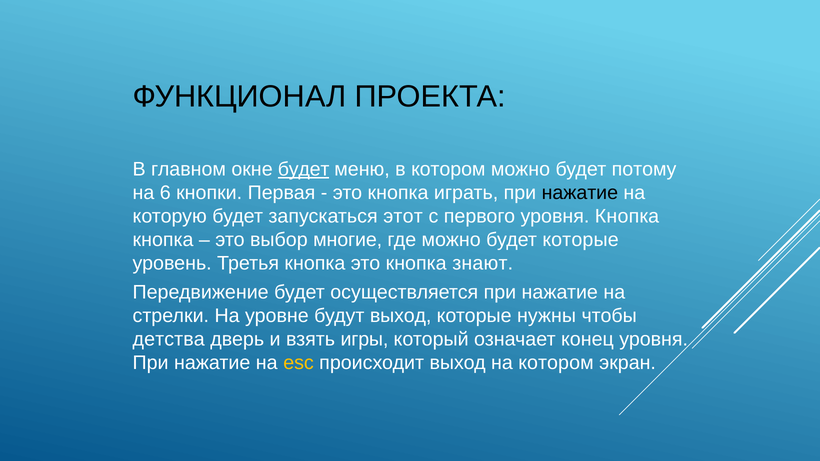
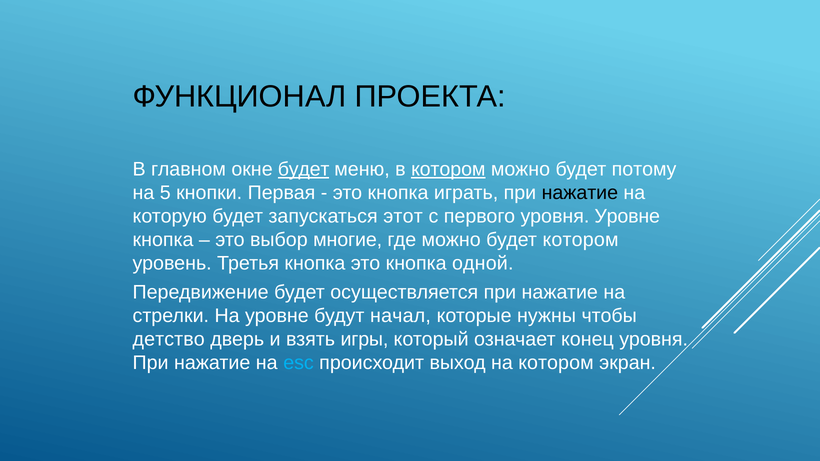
котором at (448, 169) underline: none -> present
6: 6 -> 5
уровня Кнопка: Кнопка -> Уровне
будет которые: которые -> котором
знают: знают -> одной
будут выход: выход -> начал
детства: детства -> детство
esc colour: yellow -> light blue
